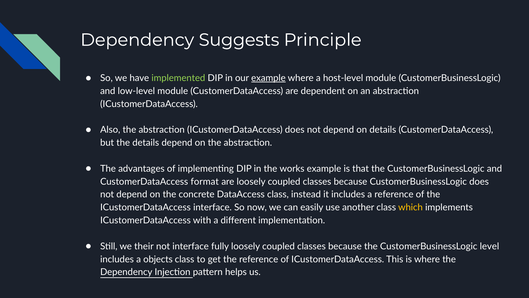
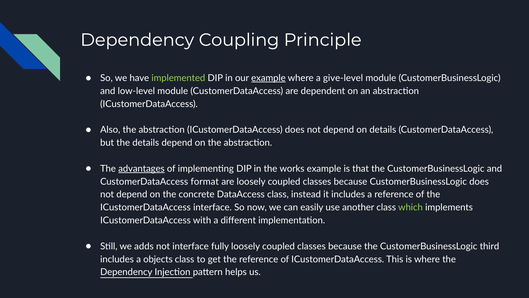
Suggests: Suggests -> Coupling
host-level: host-level -> give-level
advantages underline: none -> present
which colour: yellow -> light green
their: their -> adds
level: level -> third
